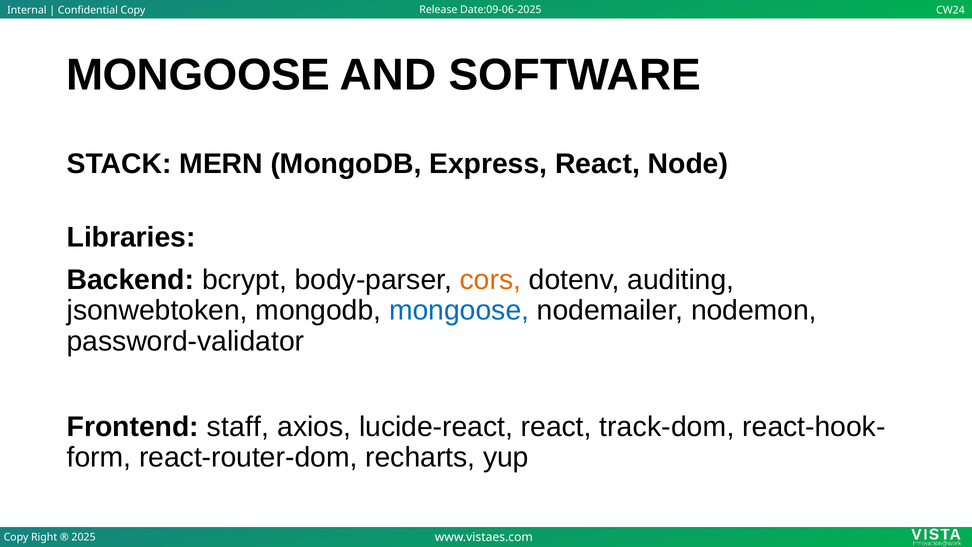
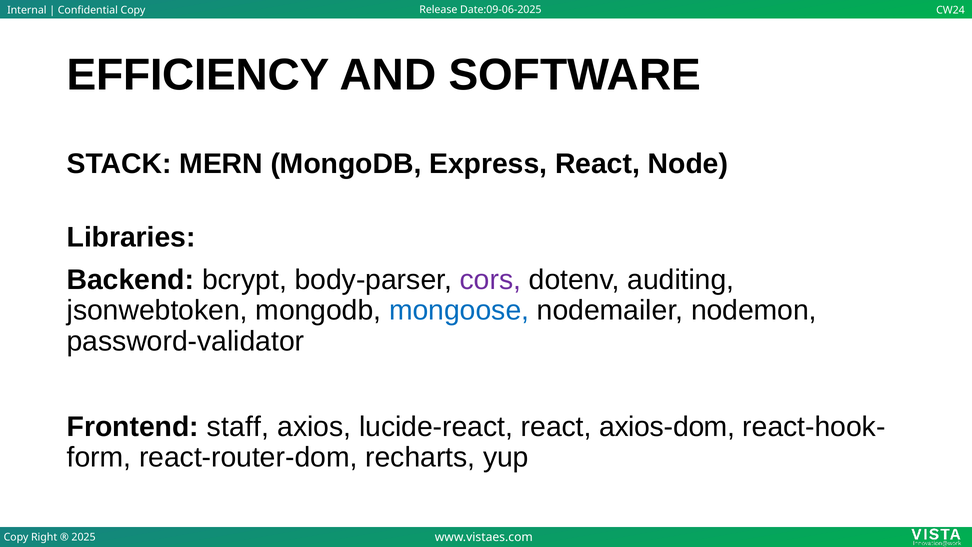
MONGOOSE at (198, 75): MONGOOSE -> EFFICIENCY
cors colour: orange -> purple
track-dom: track-dom -> axios-dom
